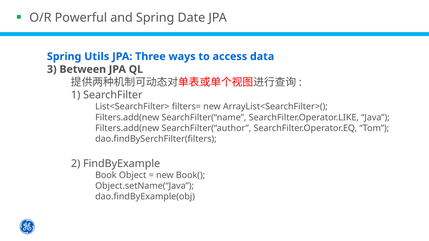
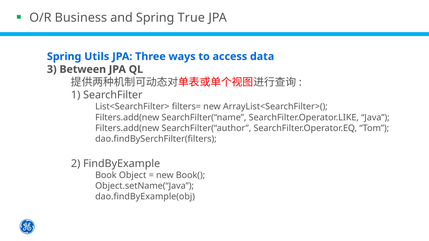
Powerful: Powerful -> Business
Date: Date -> True
